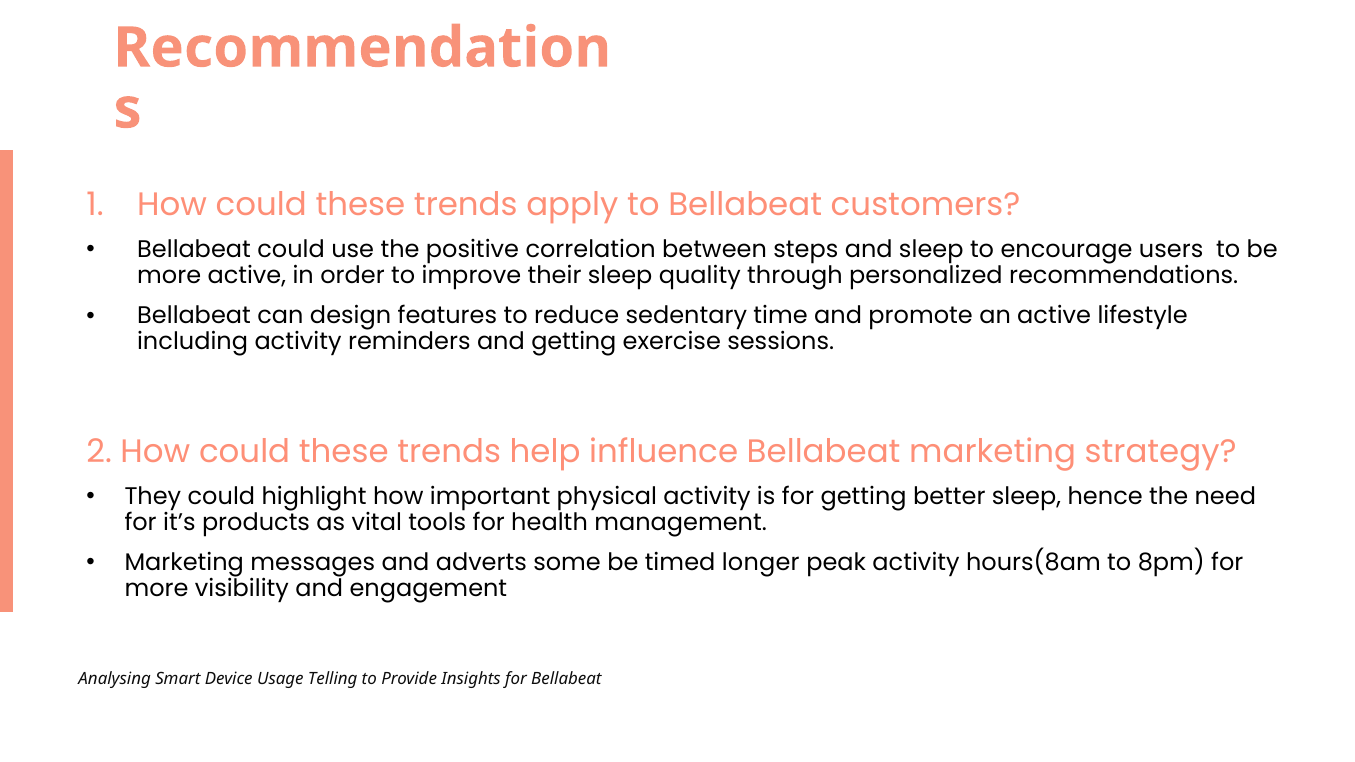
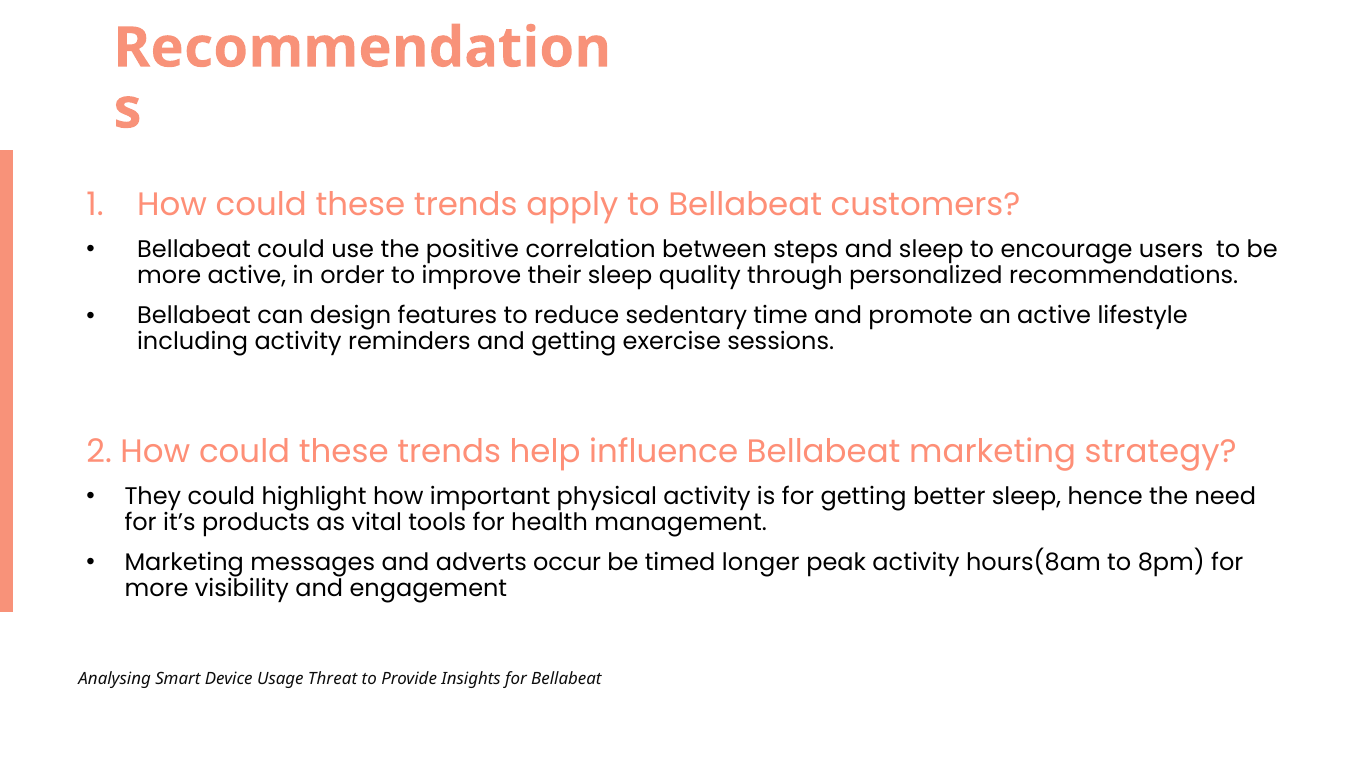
some: some -> occur
Telling: Telling -> Threat
